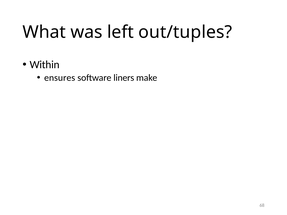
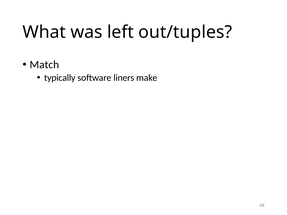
Within: Within -> Match
ensures: ensures -> typically
